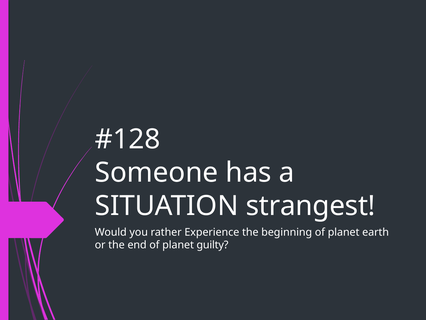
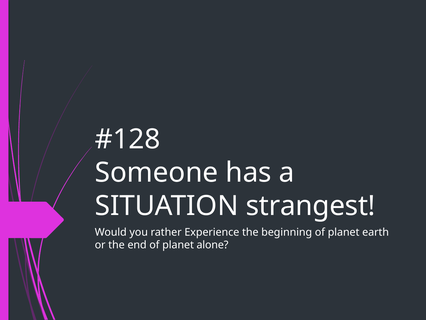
guilty: guilty -> alone
